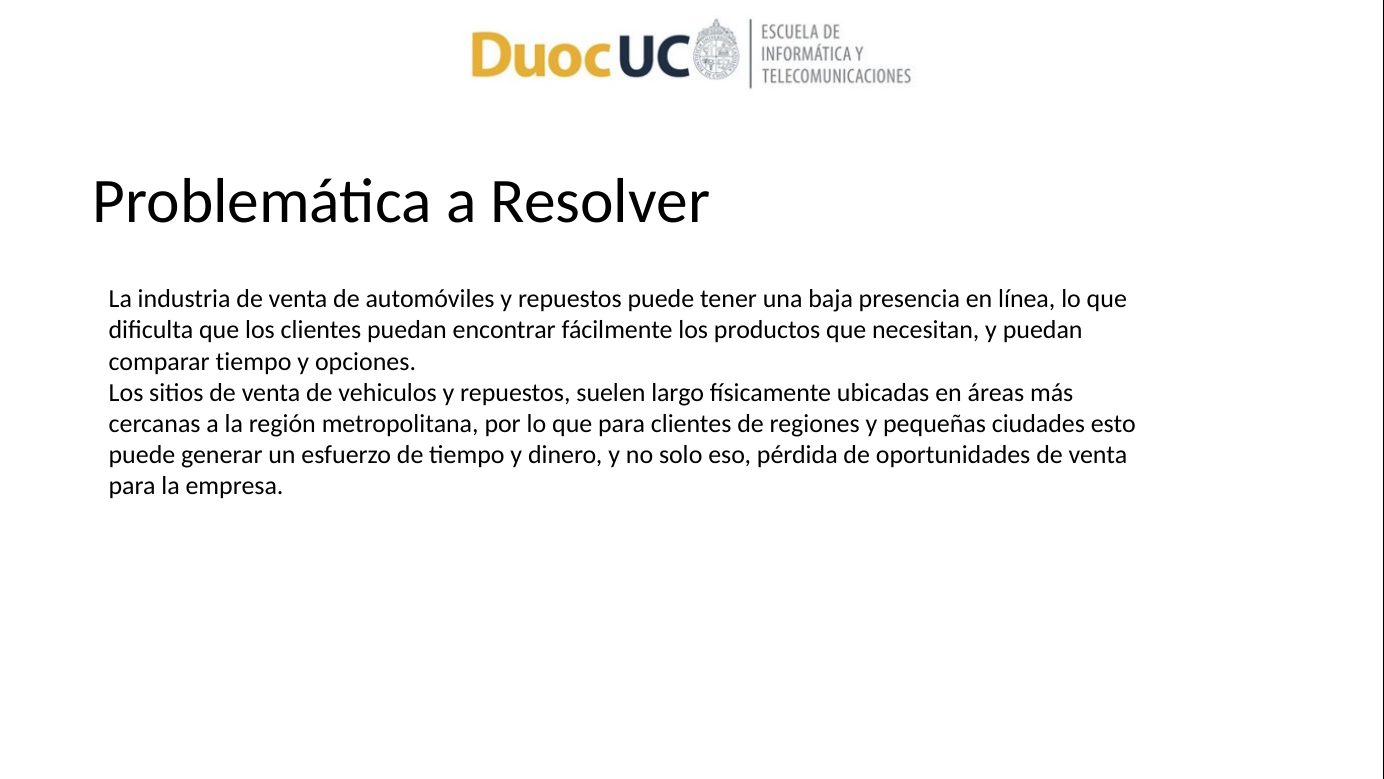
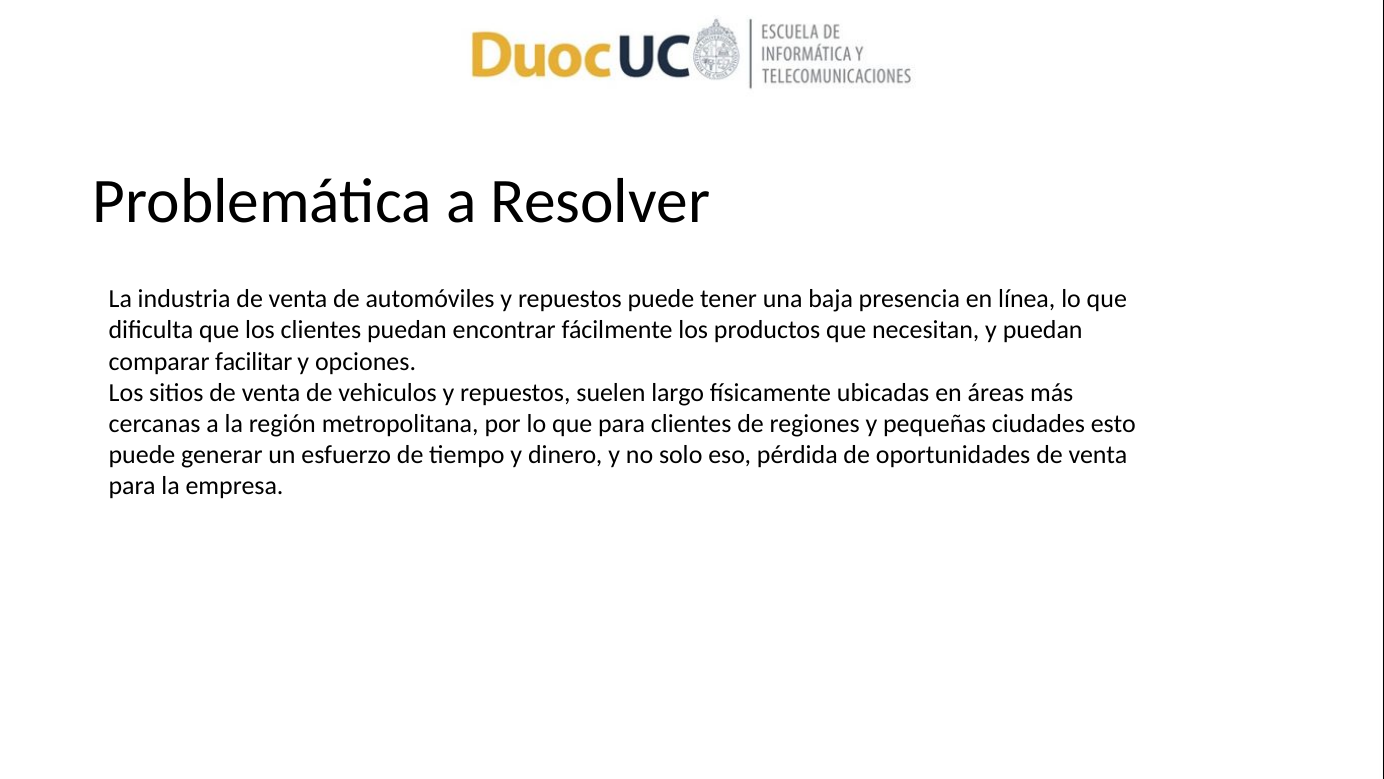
comparar tiempo: tiempo -> facilitar
